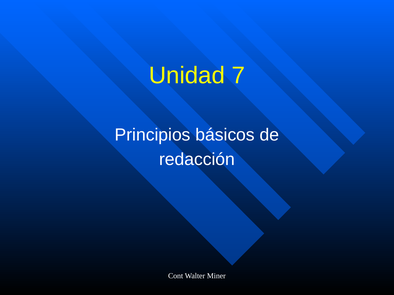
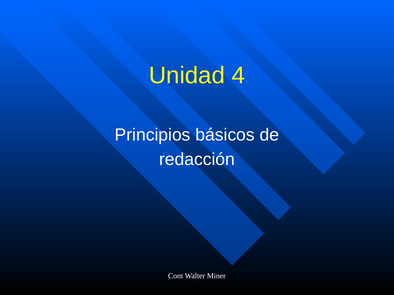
7: 7 -> 4
